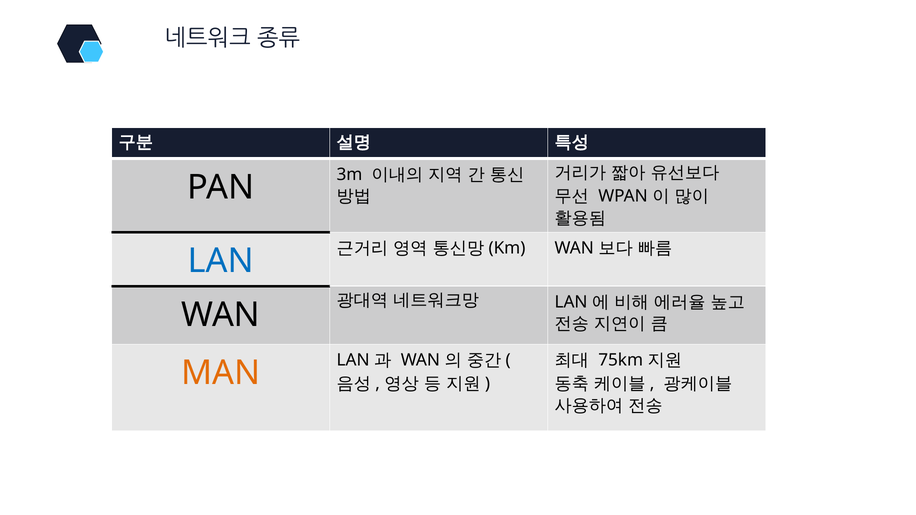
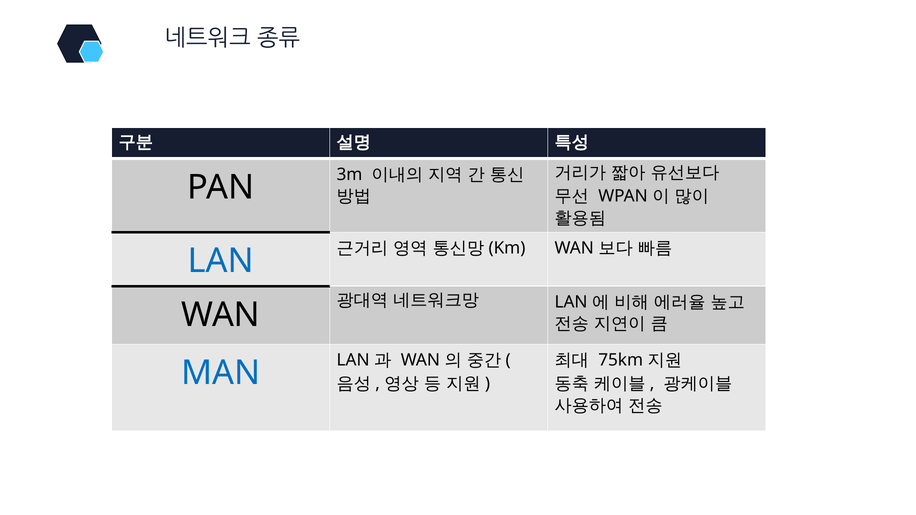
MAN colour: orange -> blue
